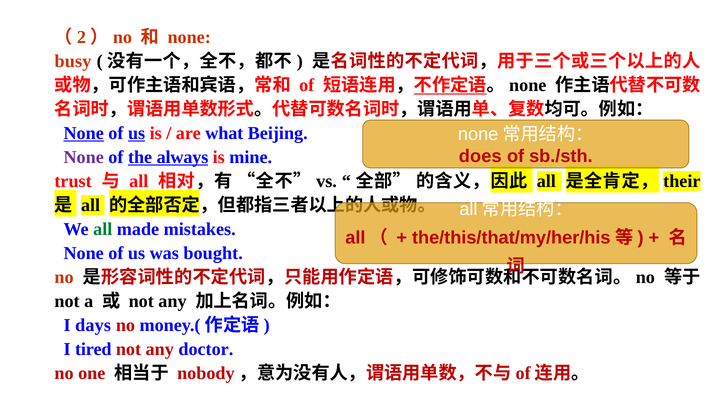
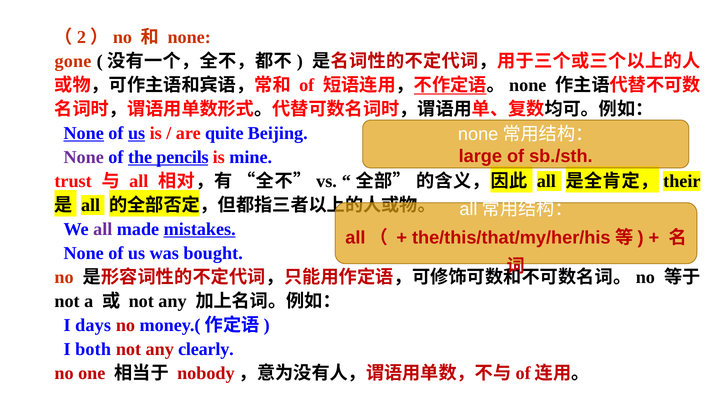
busy: busy -> gone
what: what -> quite
does: does -> large
always: always -> pencils
all at (103, 229) colour: green -> purple
mistakes underline: none -> present
tired: tired -> both
doctor: doctor -> clearly
